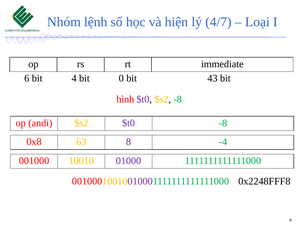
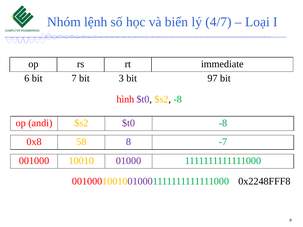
hiện: hiện -> biến
4: 4 -> 7
0: 0 -> 3
43: 43 -> 97
63: 63 -> 58
-4: -4 -> -7
